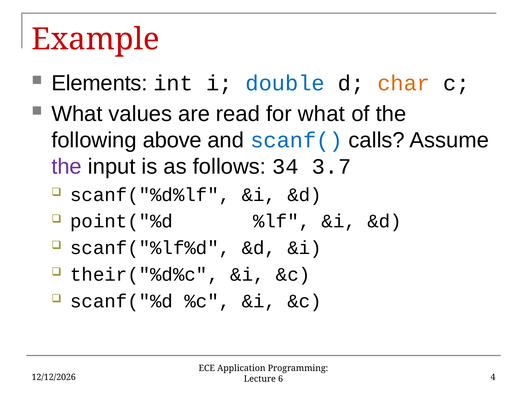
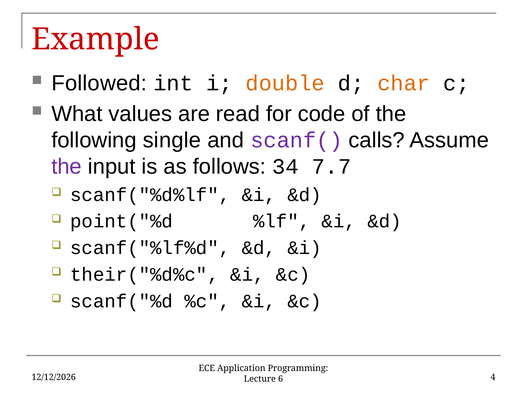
Elements: Elements -> Followed
double colour: blue -> orange
for what: what -> code
above: above -> single
scanf( colour: blue -> purple
3.7: 3.7 -> 7.7
